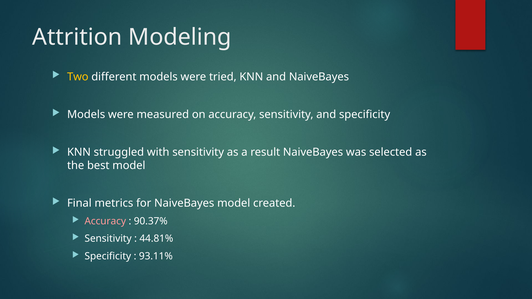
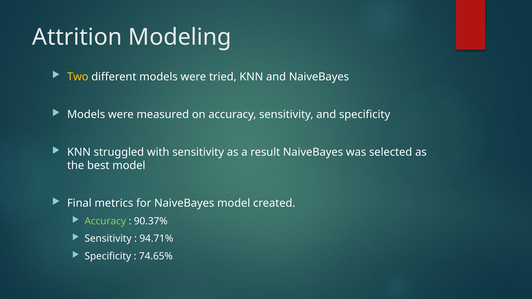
Accuracy at (105, 221) colour: pink -> light green
44.81%: 44.81% -> 94.71%
93.11%: 93.11% -> 74.65%
